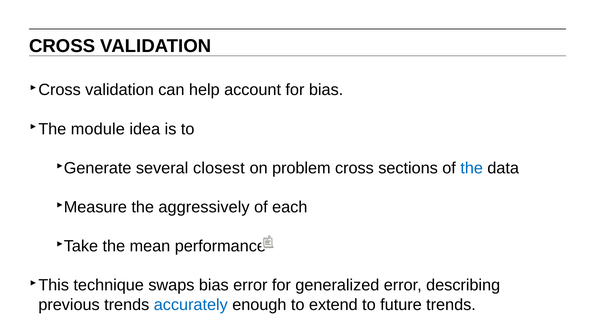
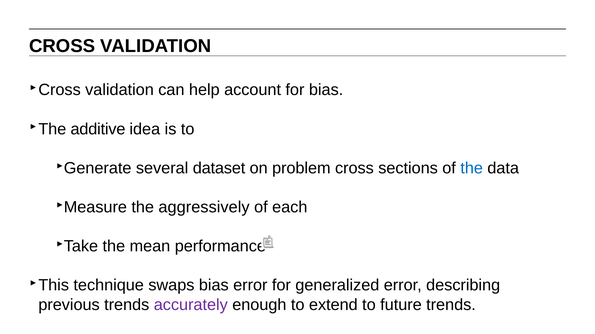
module: module -> additive
closest: closest -> dataset
accurately colour: blue -> purple
